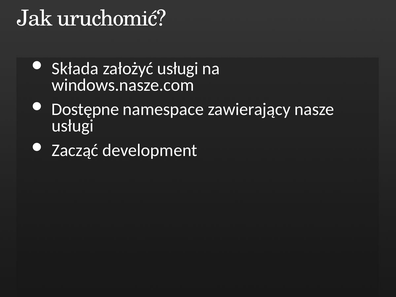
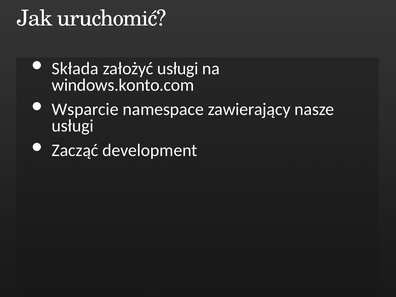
windows.nasze.com: windows.nasze.com -> windows.konto.com
Dostępne: Dostępne -> Wsparcie
